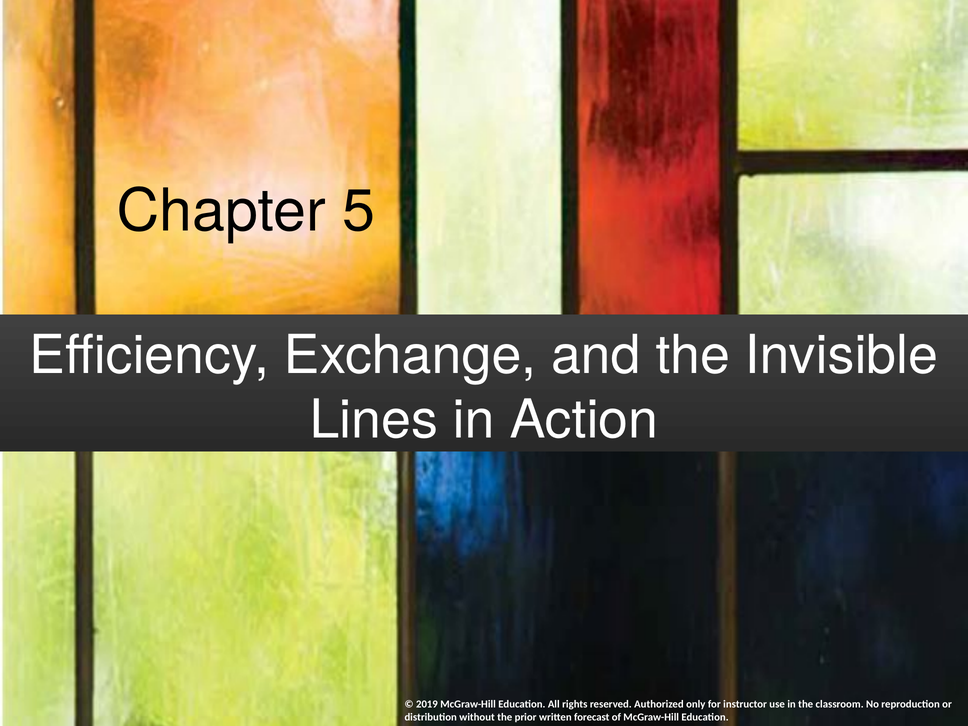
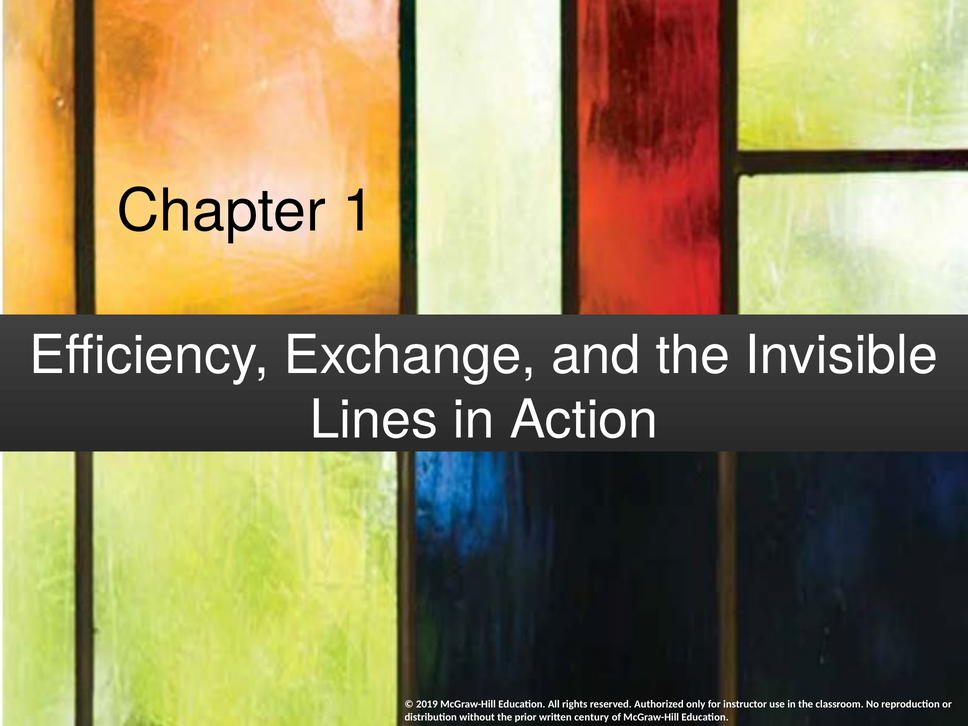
5: 5 -> 1
forecast: forecast -> century
